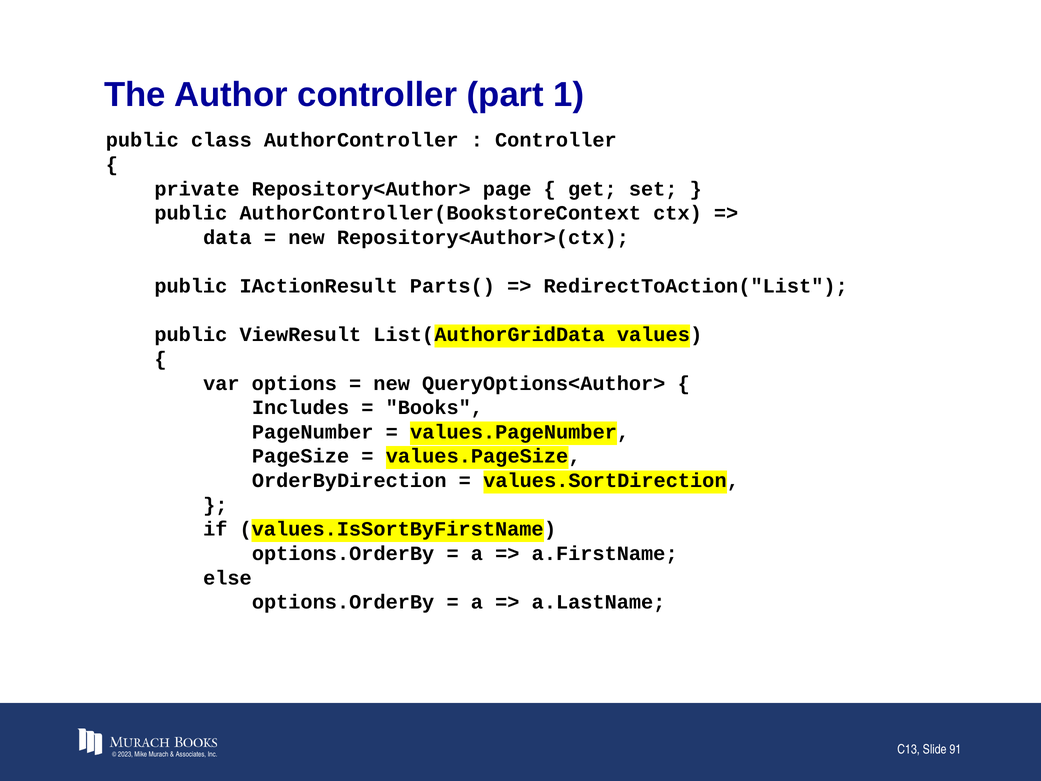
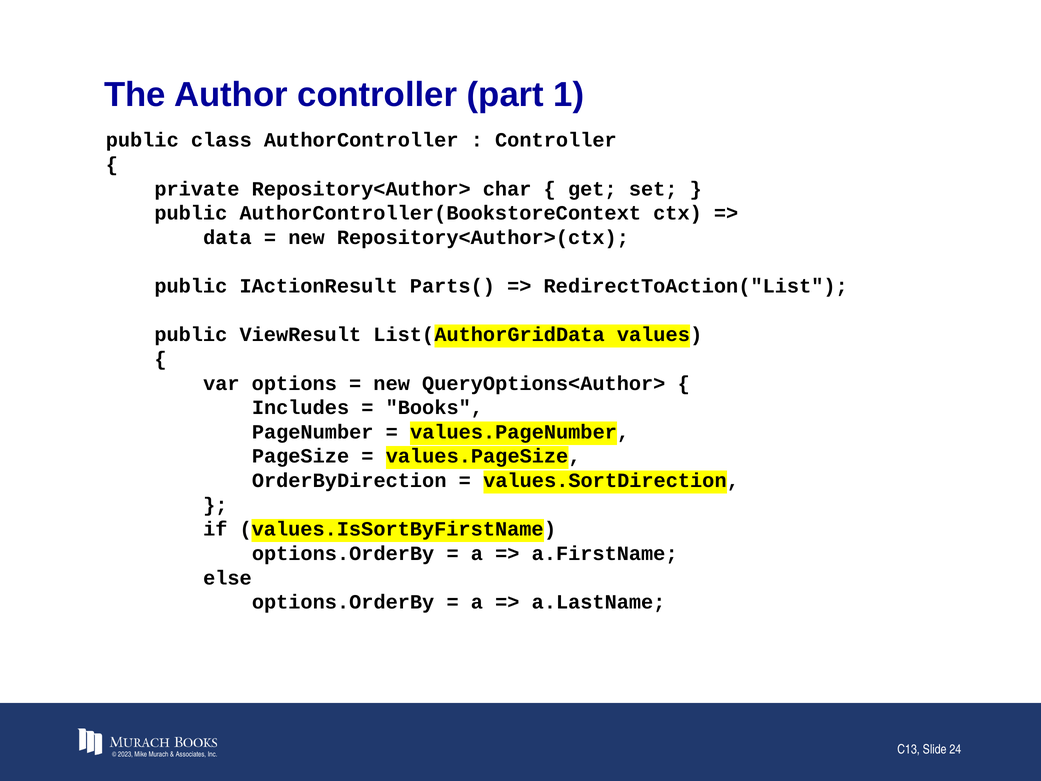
page: page -> char
91: 91 -> 24
